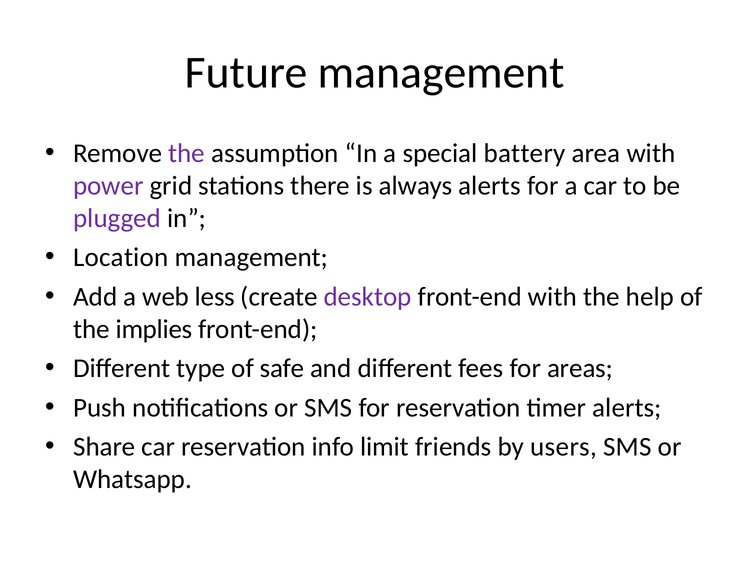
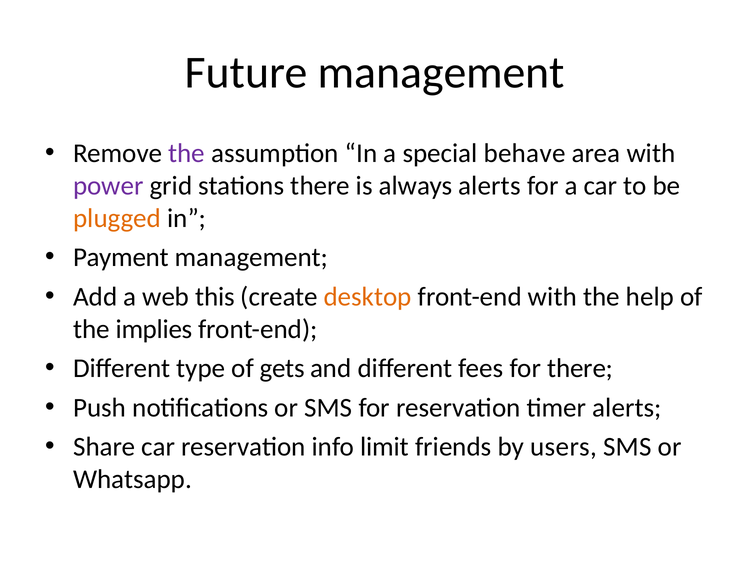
battery: battery -> behave
plugged colour: purple -> orange
Location: Location -> Payment
less: less -> this
desktop colour: purple -> orange
safe: safe -> gets
for areas: areas -> there
